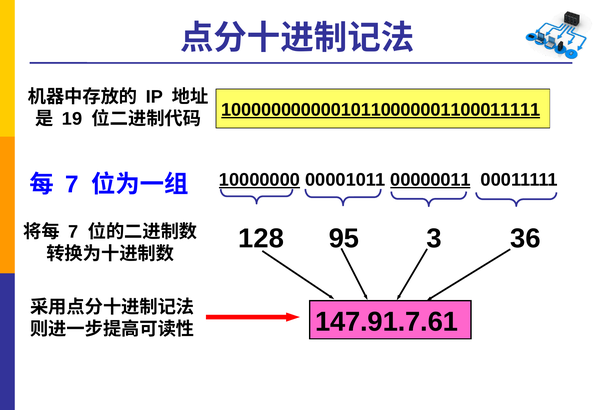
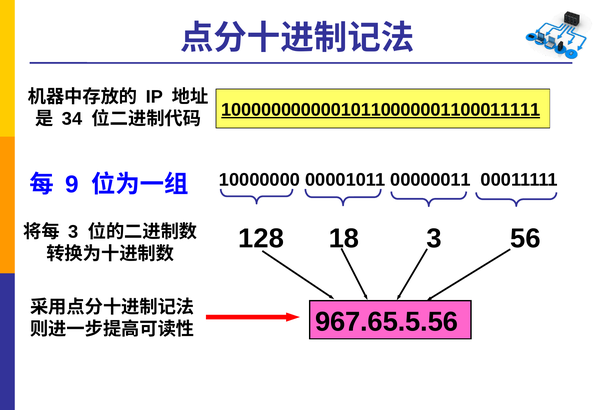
19: 19 -> 34
10000000 underline: present -> none
00000011 underline: present -> none
7 at (72, 185): 7 -> 9
7 at (73, 232): 7 -> 3
95: 95 -> 18
36: 36 -> 56
147.91.7.61: 147.91.7.61 -> 967.65.5.56
